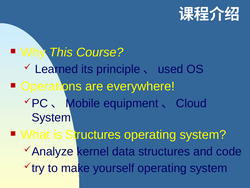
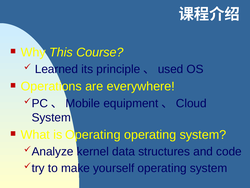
is Structures: Structures -> Operating
